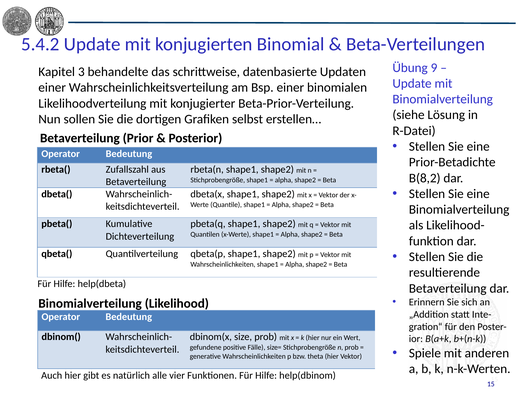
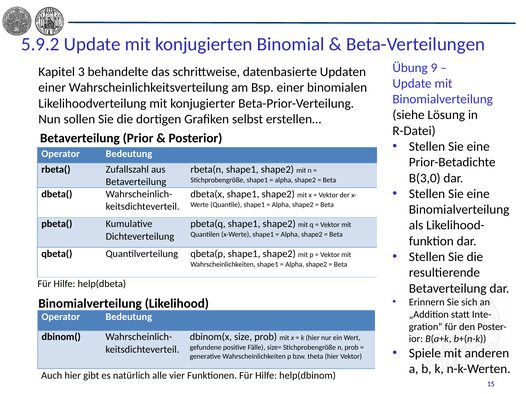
5.4.2: 5.4.2 -> 5.9.2
B(8,2: B(8,2 -> B(3,0
